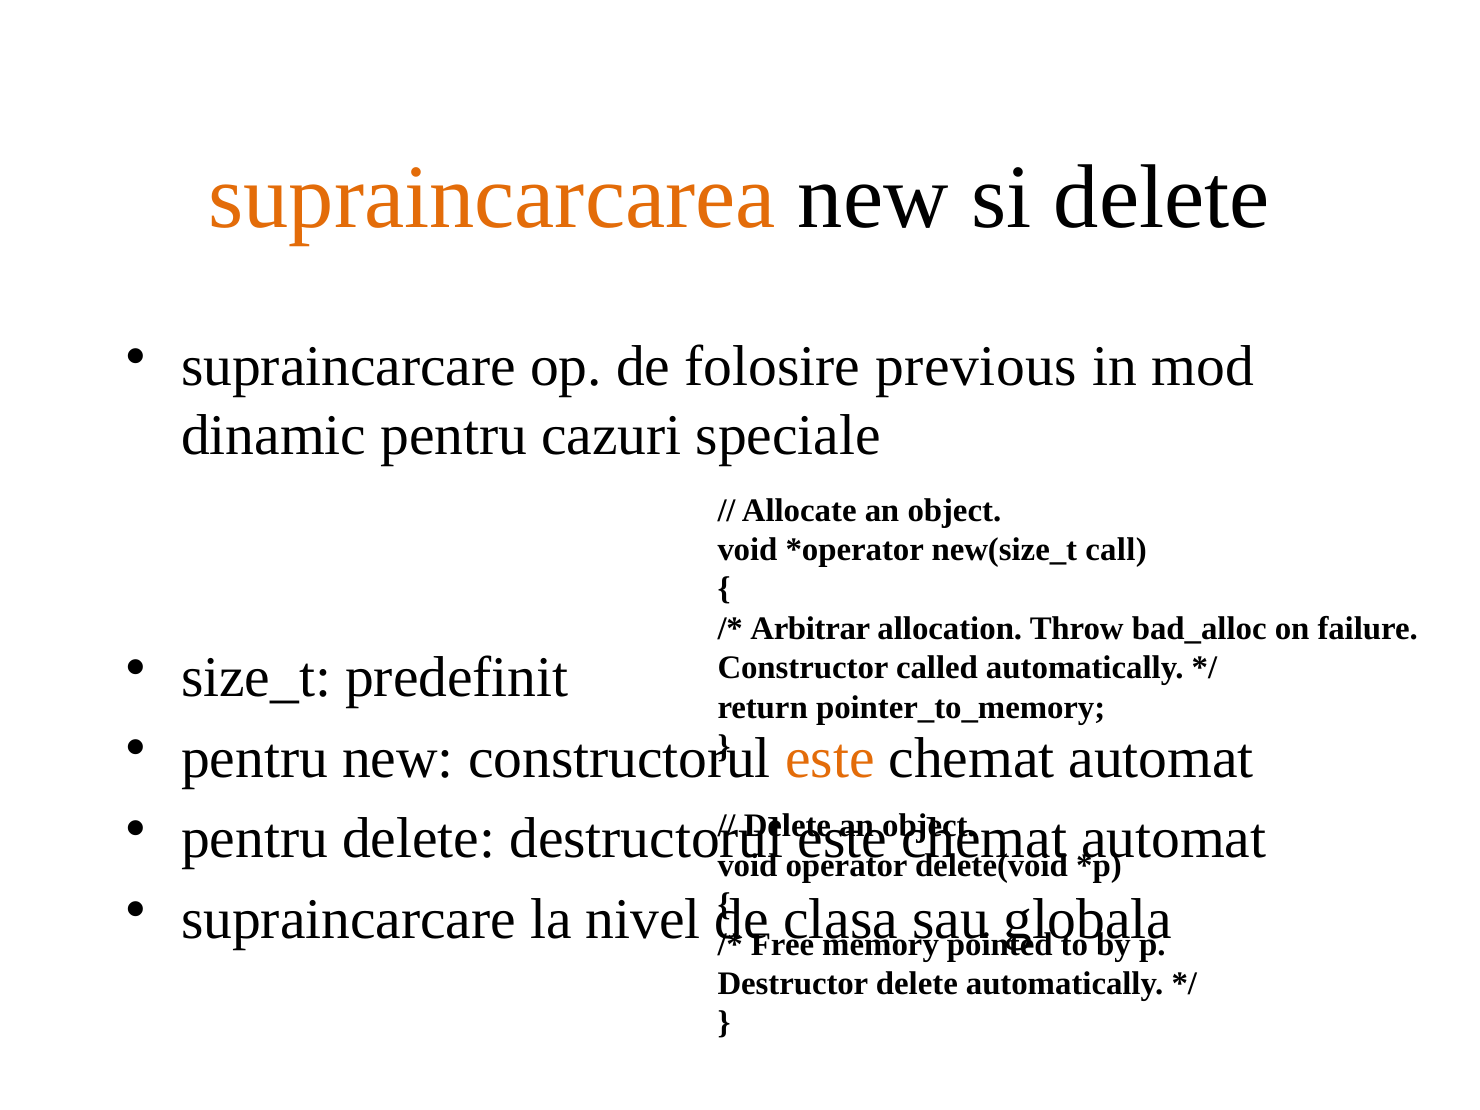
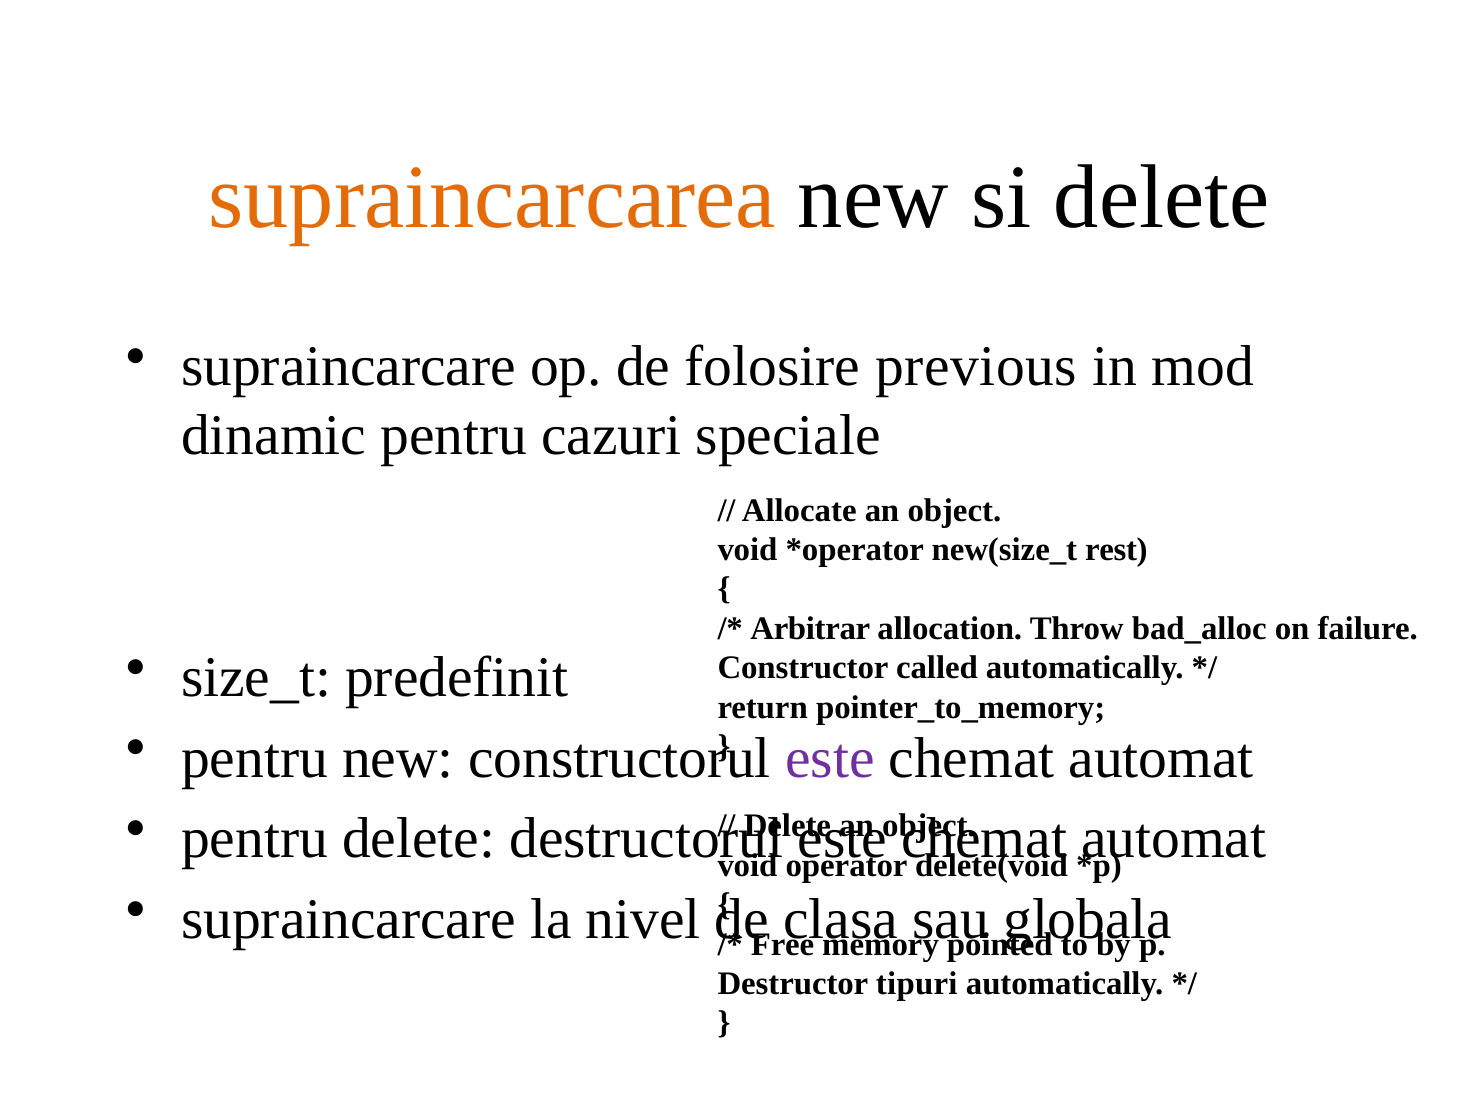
call: call -> rest
este at (830, 758) colour: orange -> purple
Destructor delete: delete -> tipuri
